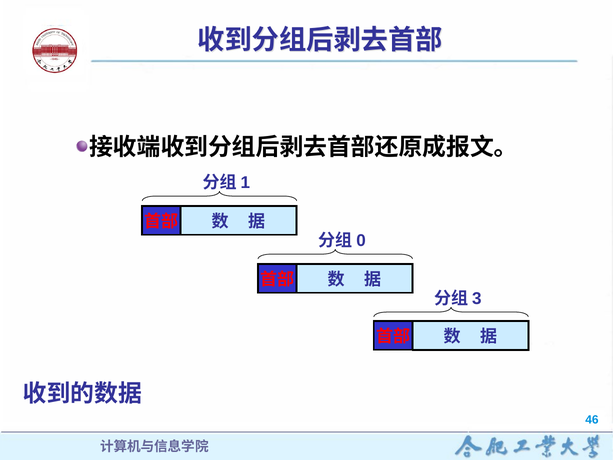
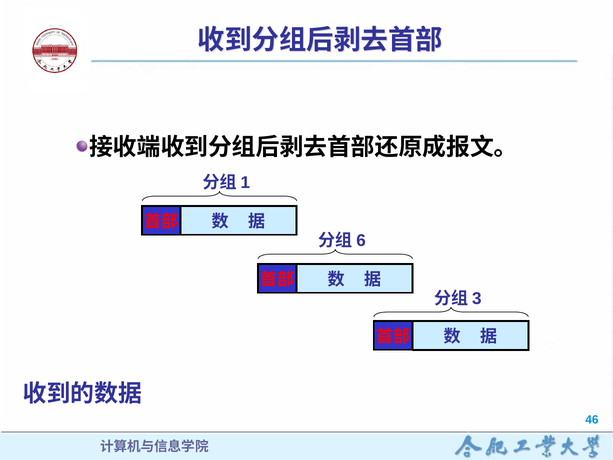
0: 0 -> 6
